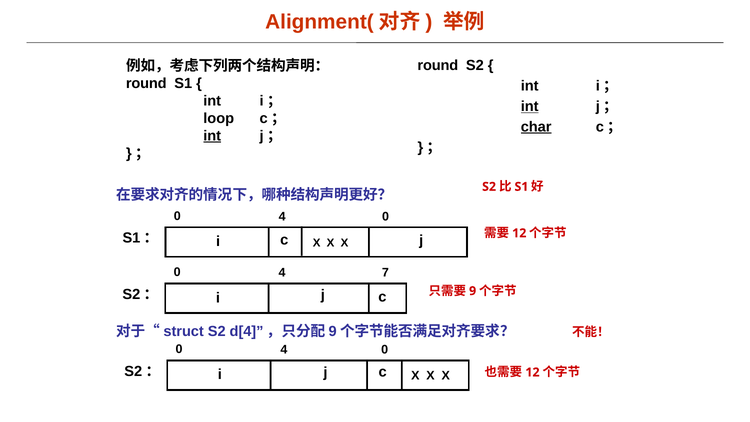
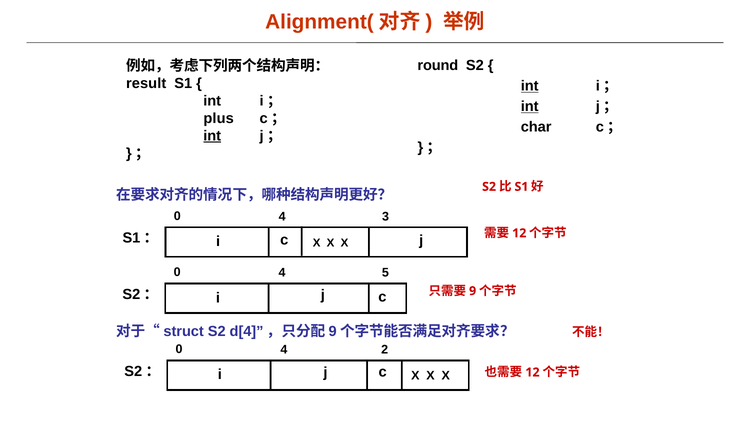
round at (146, 83): round -> result
int at (530, 86) underline: none -> present
loop: loop -> plus
char underline: present -> none
0 at (386, 216): 0 -> 3
7: 7 -> 5
0 at (385, 350): 0 -> 2
